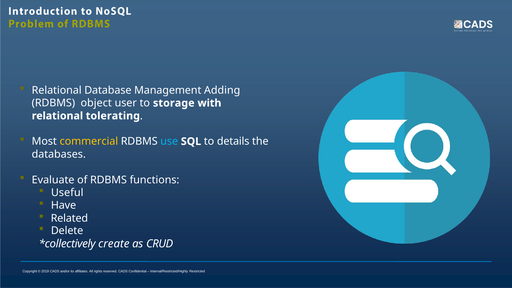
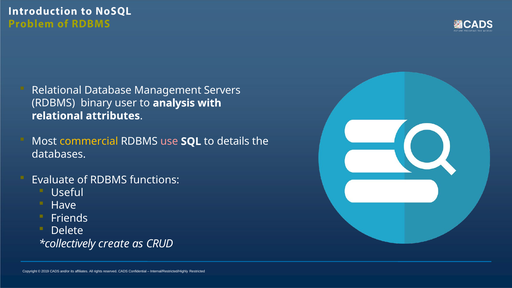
Adding: Adding -> Servers
object: object -> binary
storage: storage -> analysis
tolerating: tolerating -> attributes
use colour: light blue -> pink
Related: Related -> Friends
